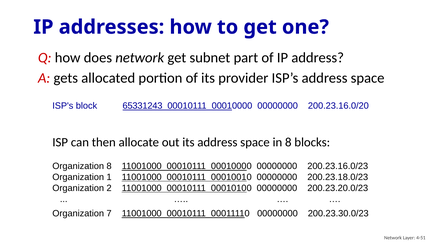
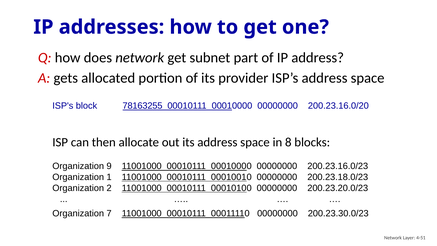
65331243: 65331243 -> 78163255
Organization 8: 8 -> 9
